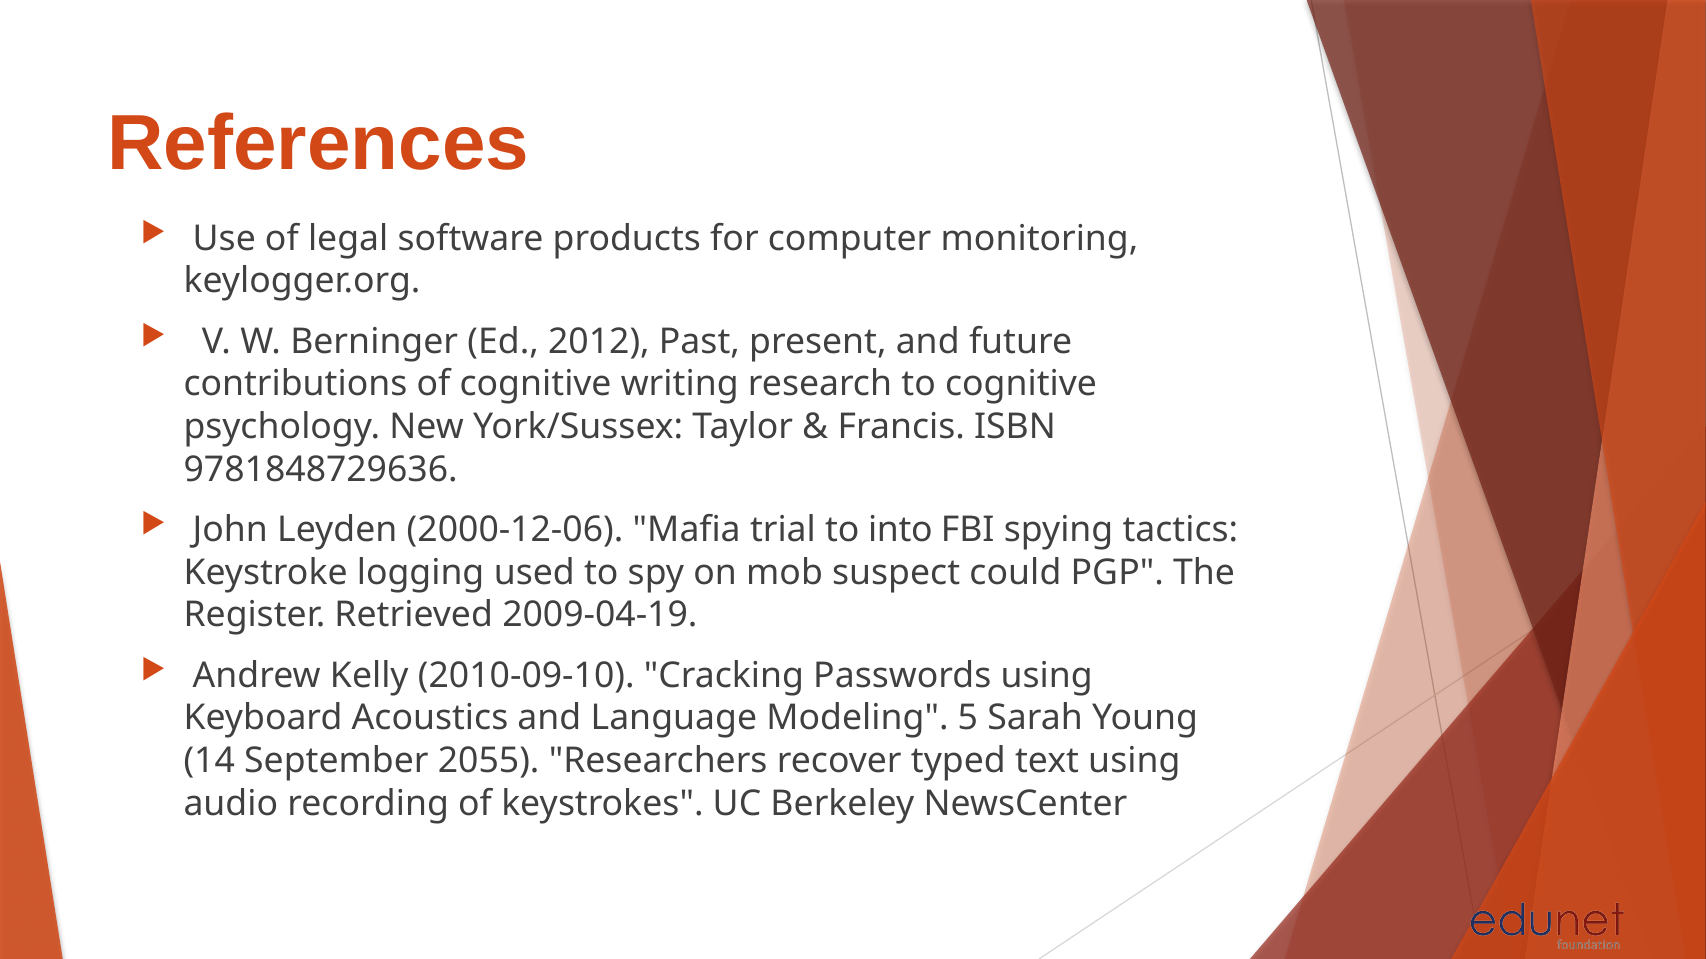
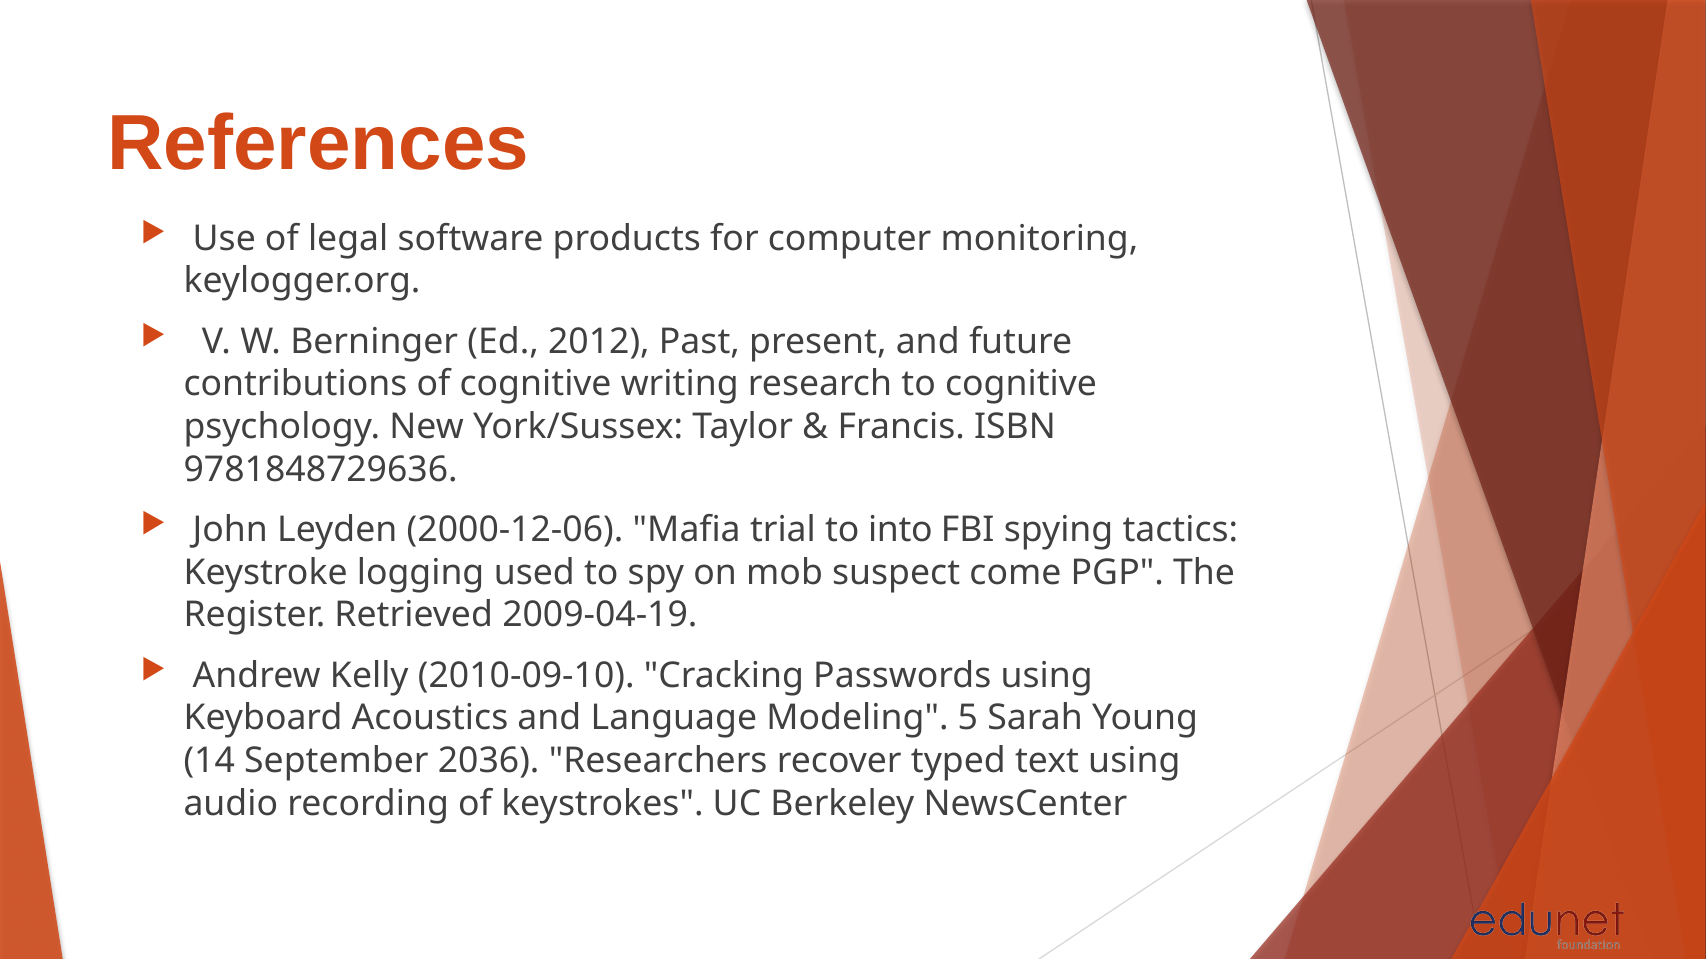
could: could -> come
2055: 2055 -> 2036
